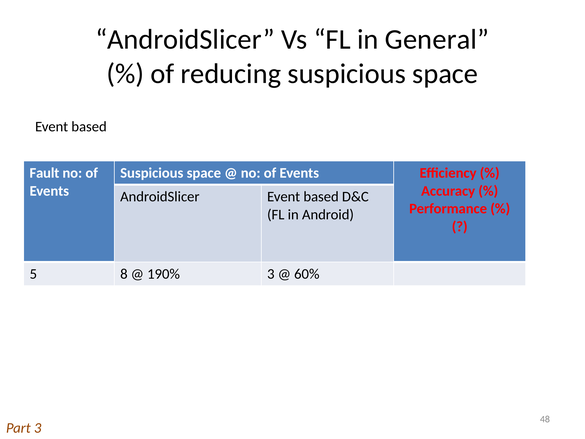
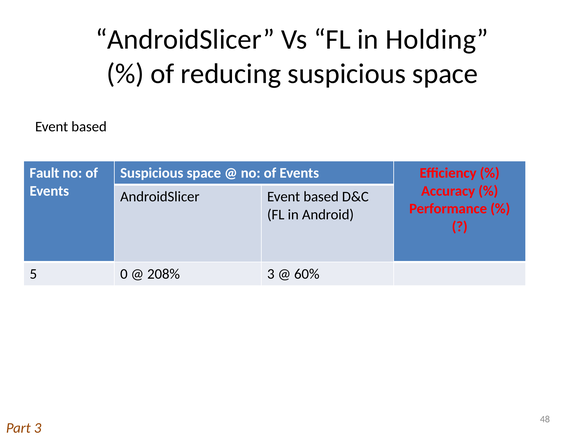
General: General -> Holding
8: 8 -> 0
190%: 190% -> 208%
